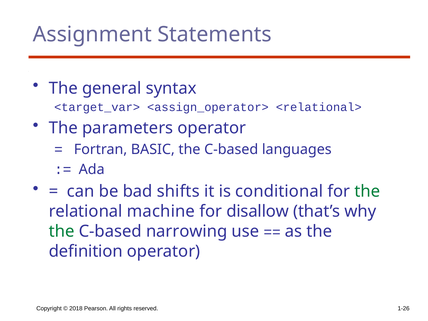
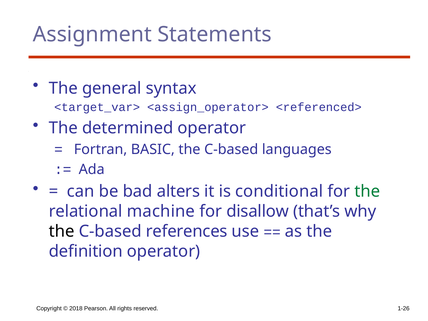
<relational>: <relational> -> <referenced>
parameters: parameters -> determined
shifts: shifts -> alters
the at (62, 231) colour: green -> black
narrowing: narrowing -> references
